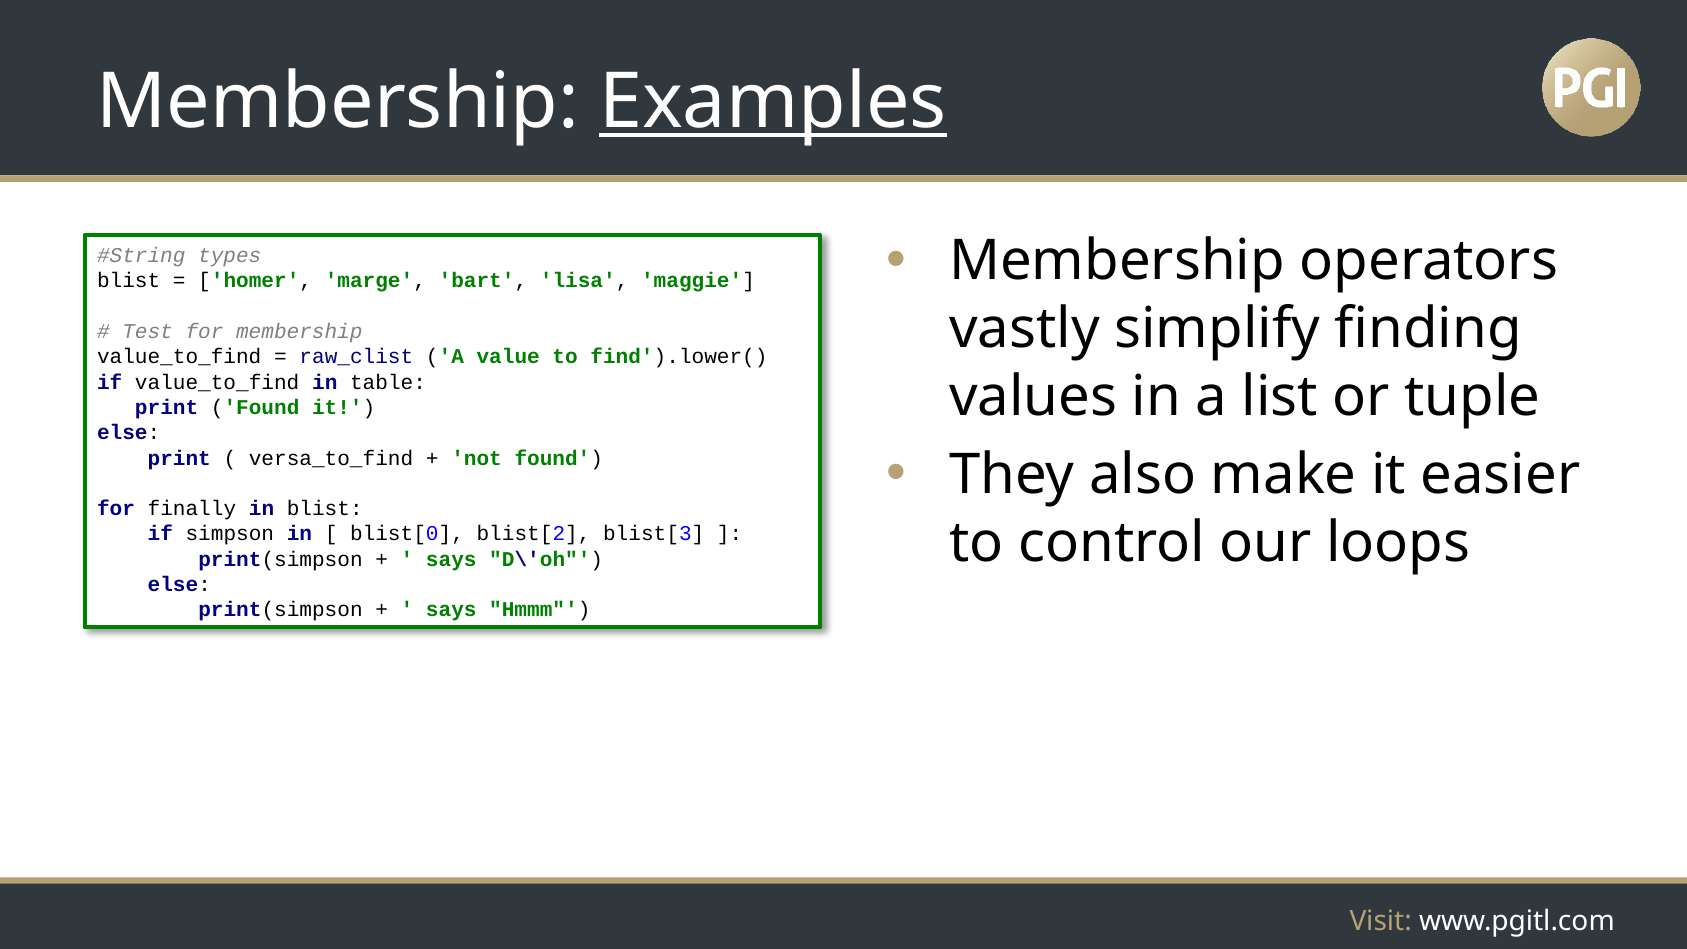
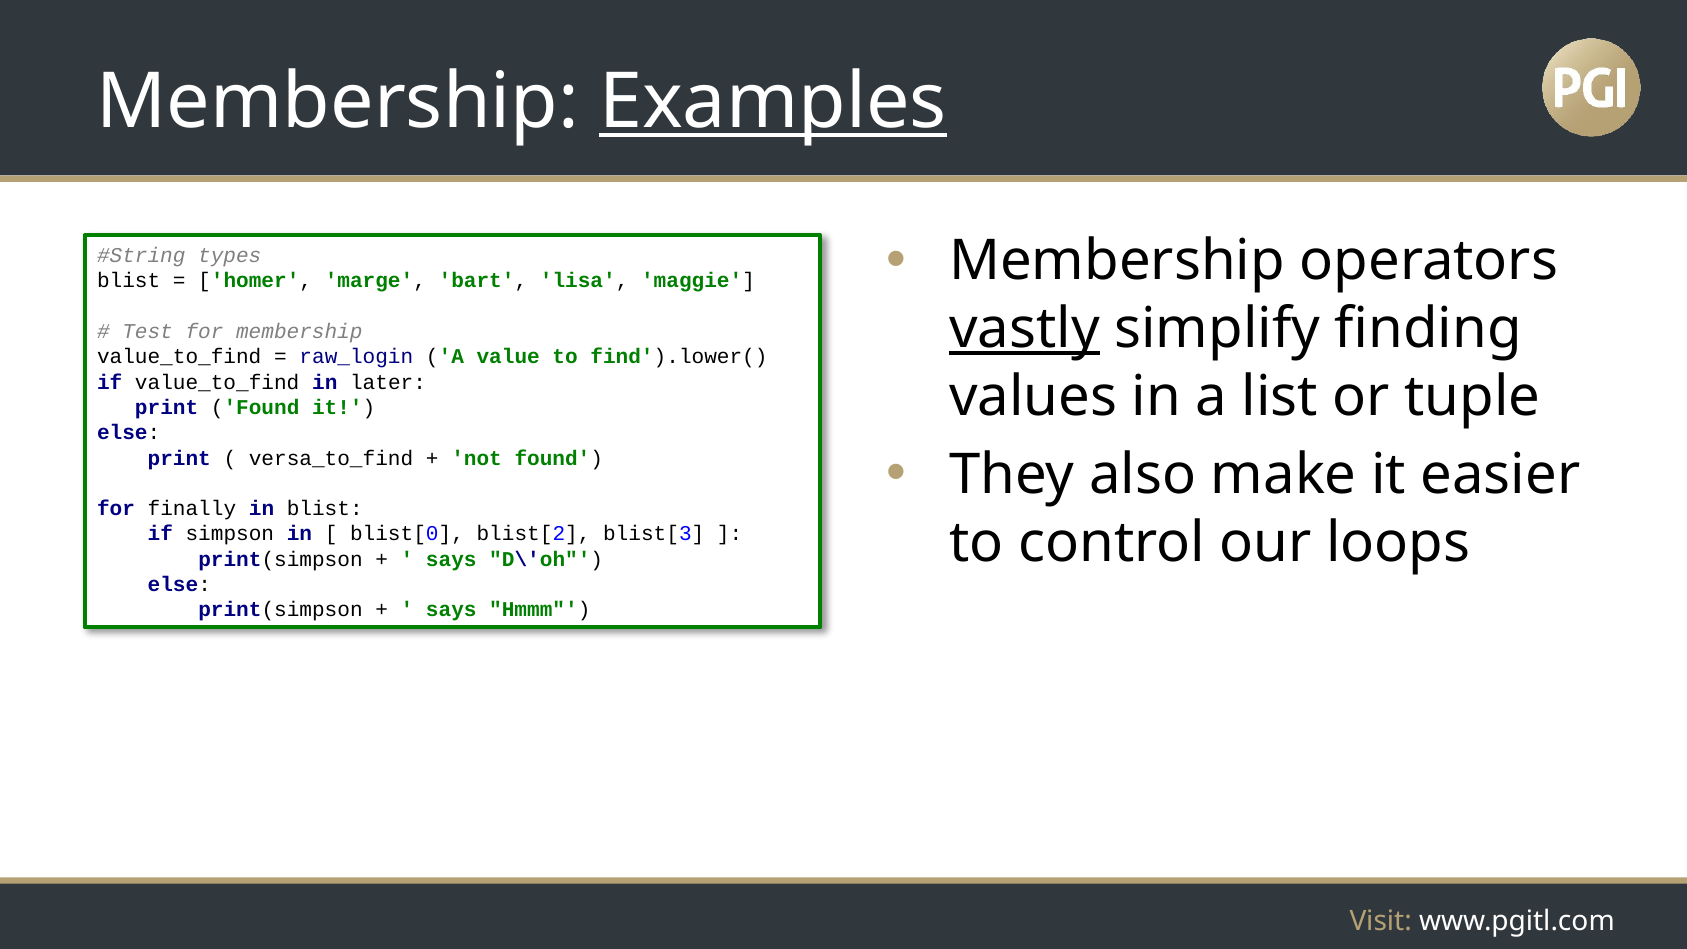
vastly underline: none -> present
raw_clist: raw_clist -> raw_login
table: table -> later
